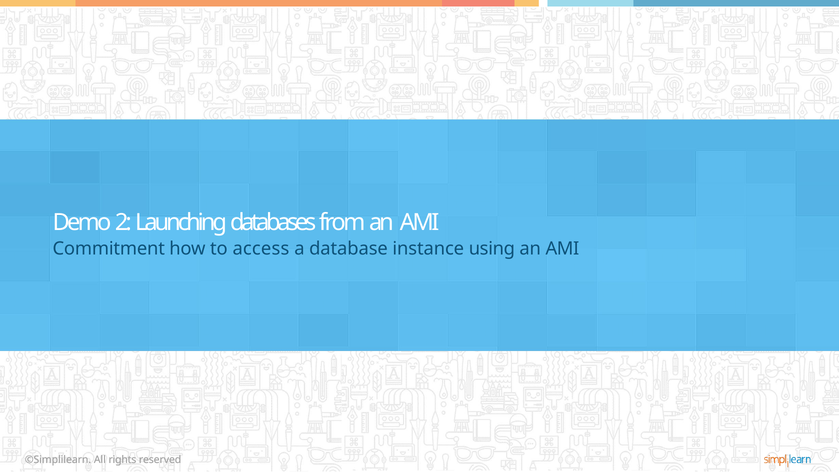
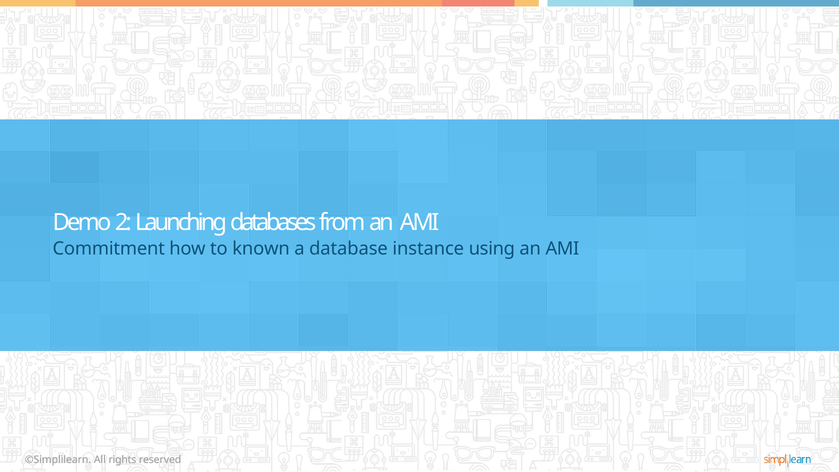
access: access -> known
